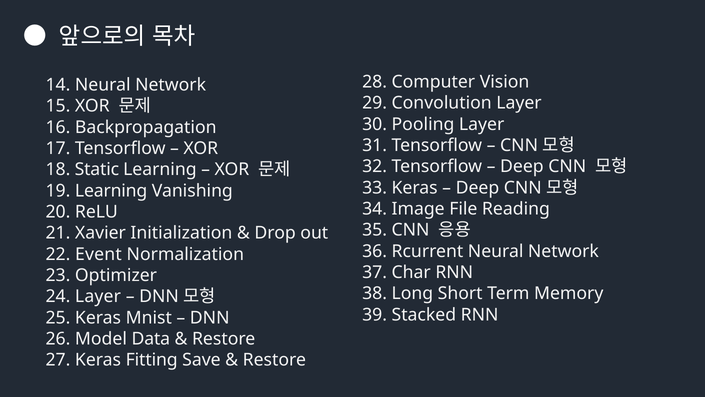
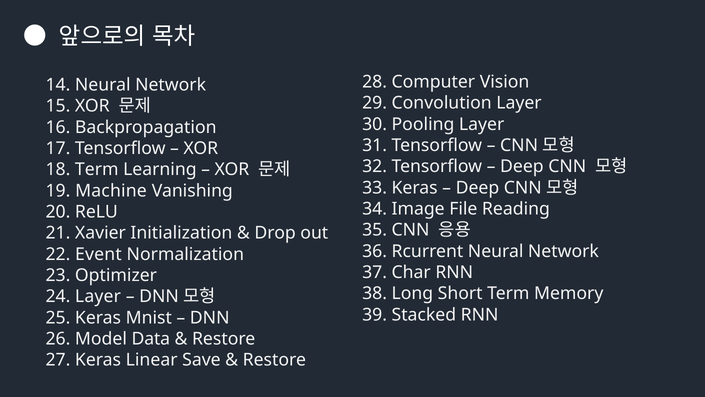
18 Static: Static -> Term
19 Learning: Learning -> Machine
Fitting: Fitting -> Linear
